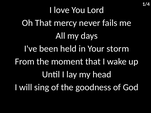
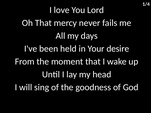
storm: storm -> desire
